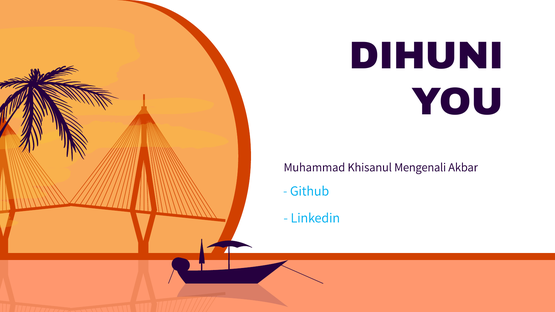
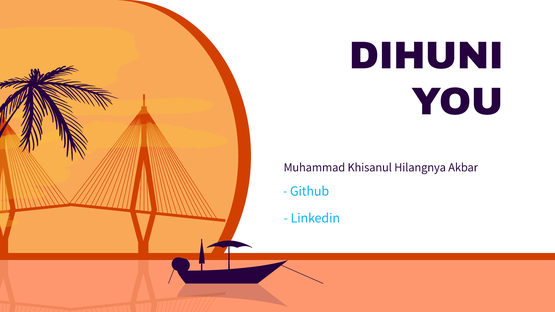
Mengenali: Mengenali -> Hilangnya
